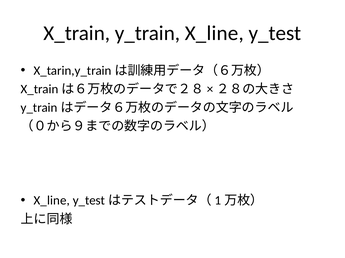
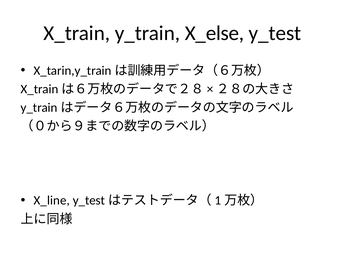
y_train X_line: X_line -> X_else
